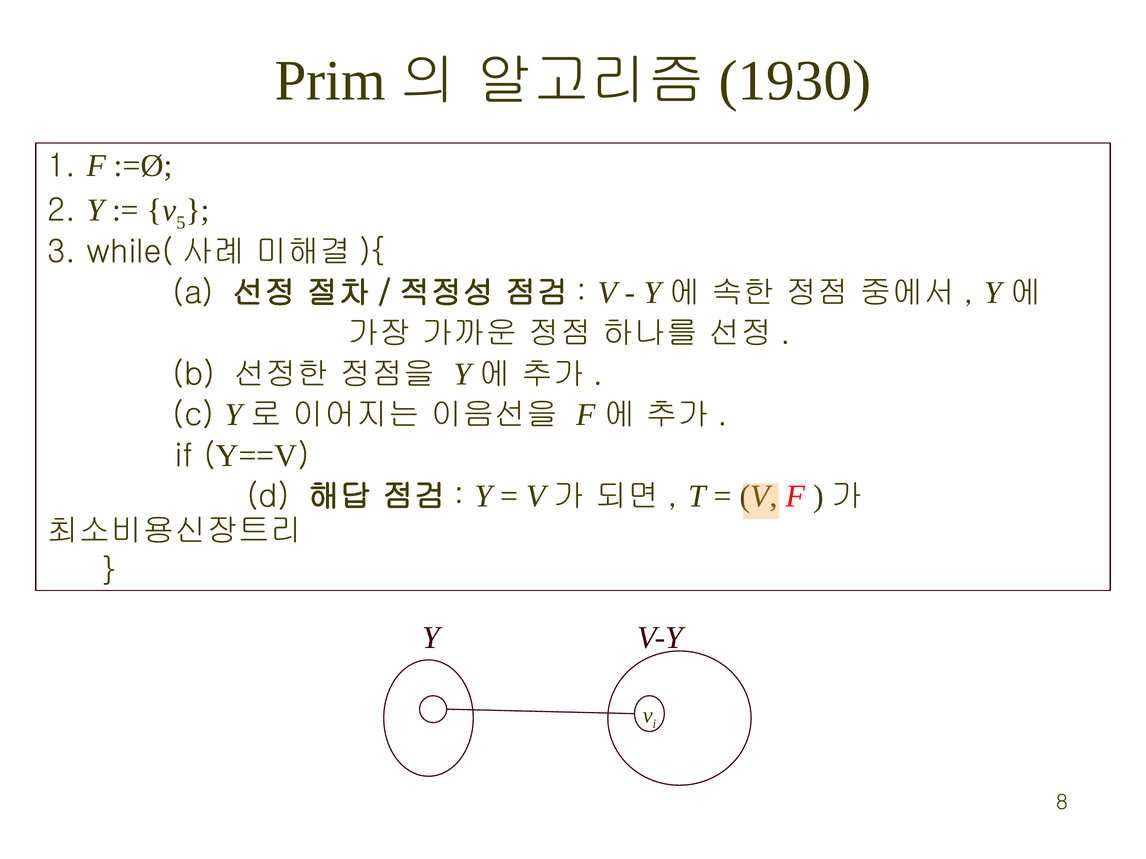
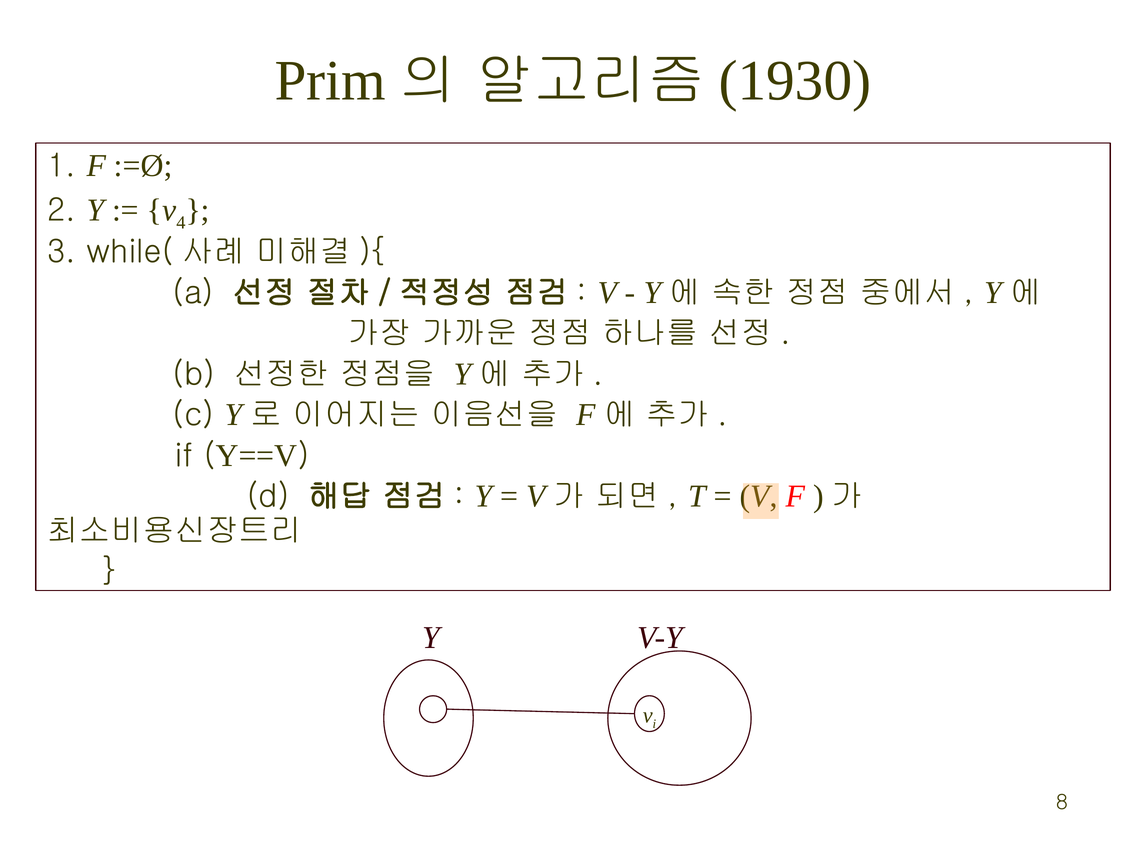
5: 5 -> 4
